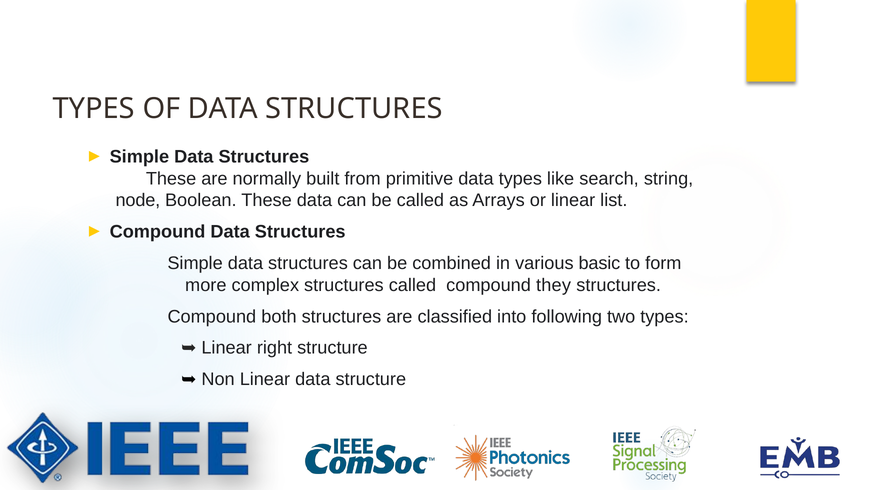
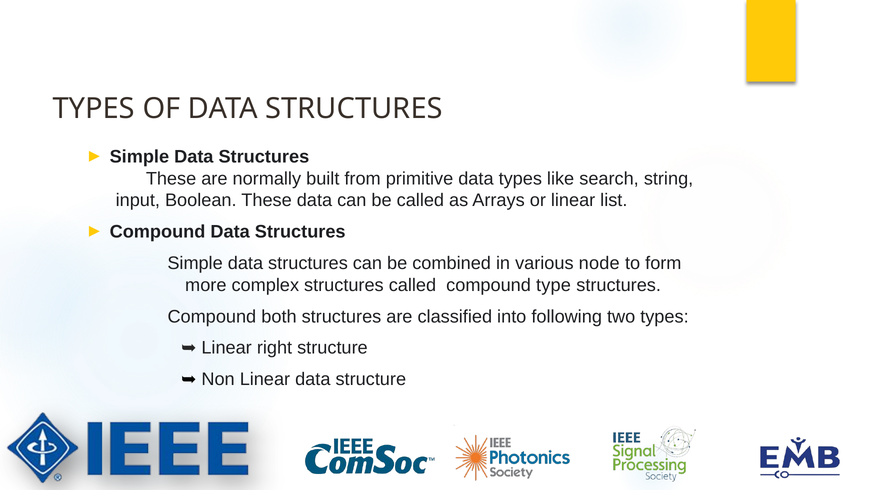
node: node -> input
basic: basic -> node
they: they -> type
